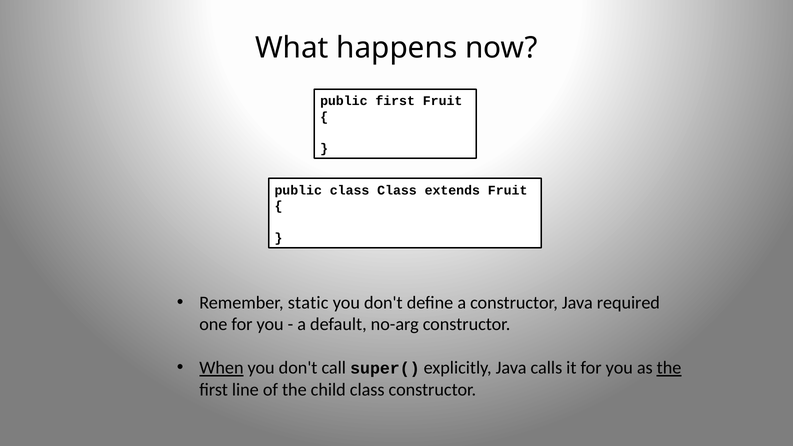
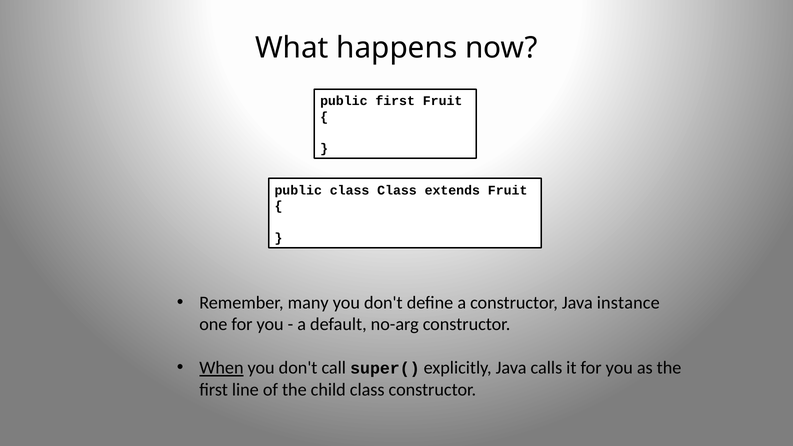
static: static -> many
required: required -> instance
the at (669, 368) underline: present -> none
